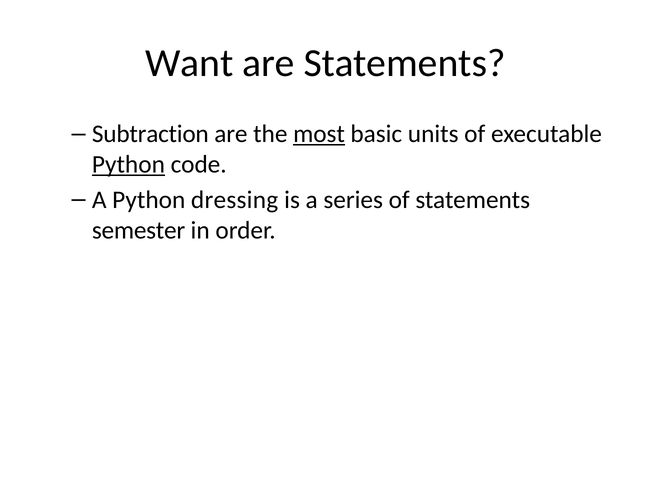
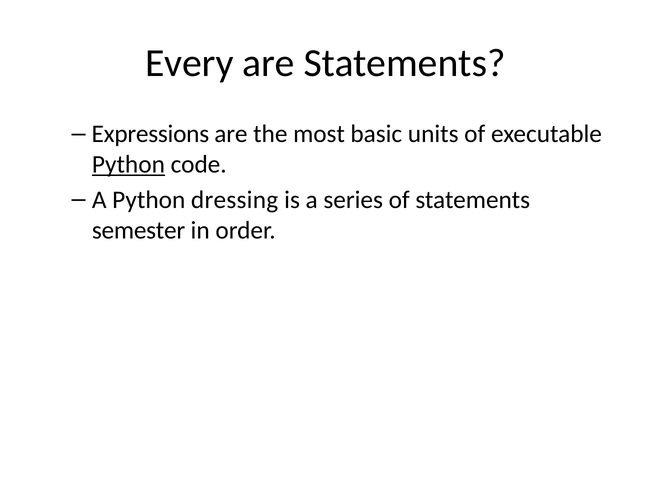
Want: Want -> Every
Subtraction: Subtraction -> Expressions
most underline: present -> none
